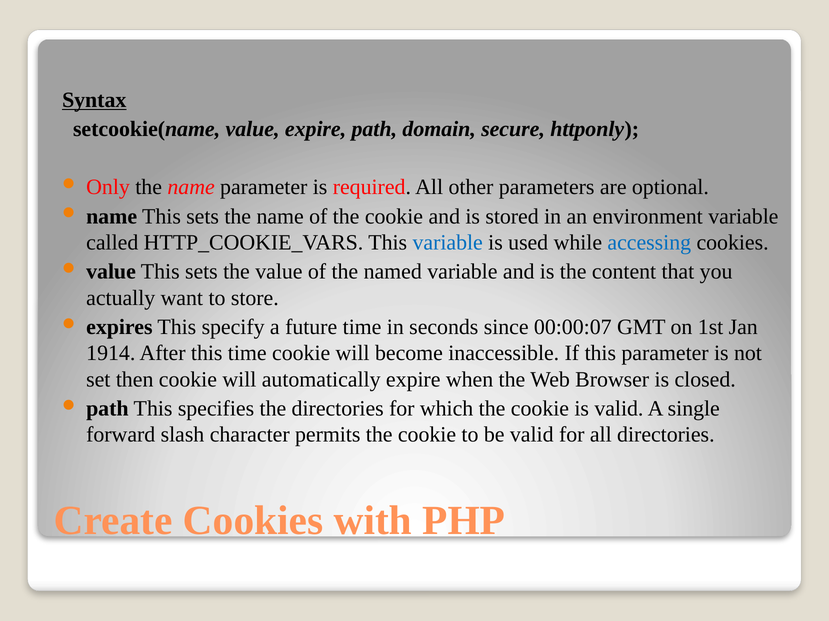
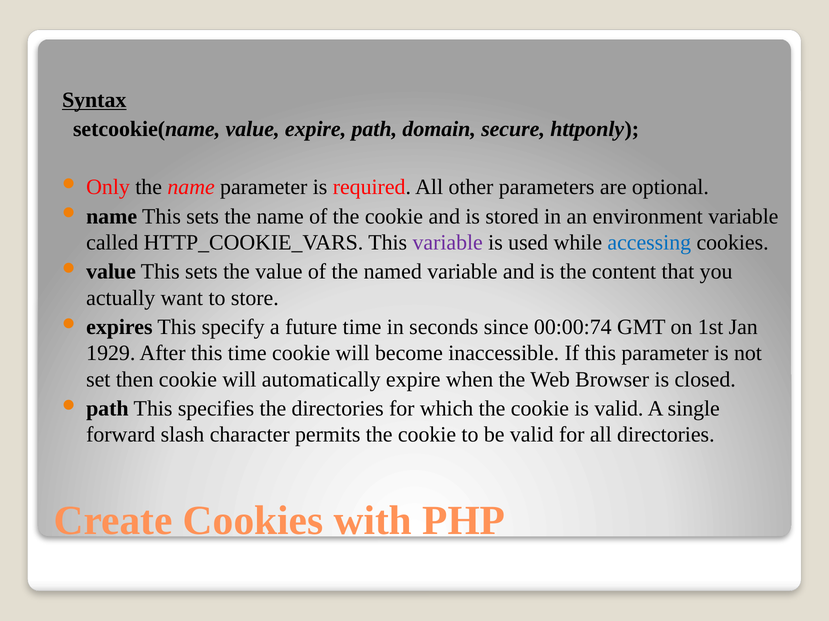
variable at (448, 243) colour: blue -> purple
00:00:07: 00:00:07 -> 00:00:74
1914: 1914 -> 1929
